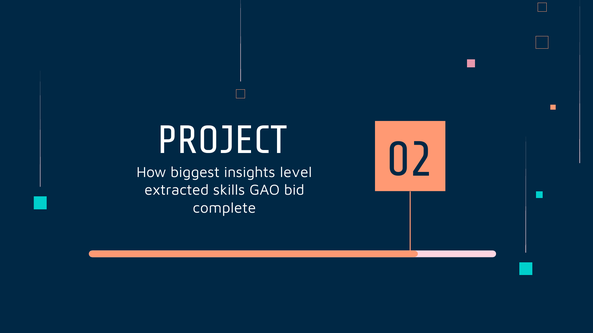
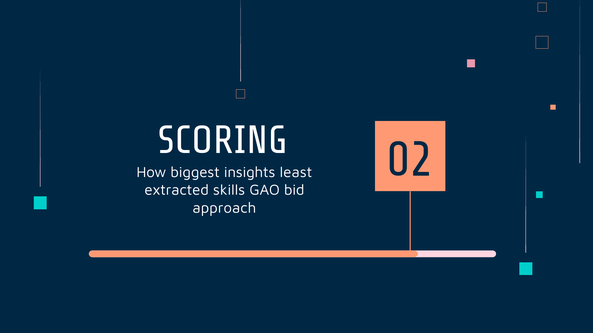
PROJECT: PROJECT -> SCORING
level: level -> least
complete: complete -> approach
